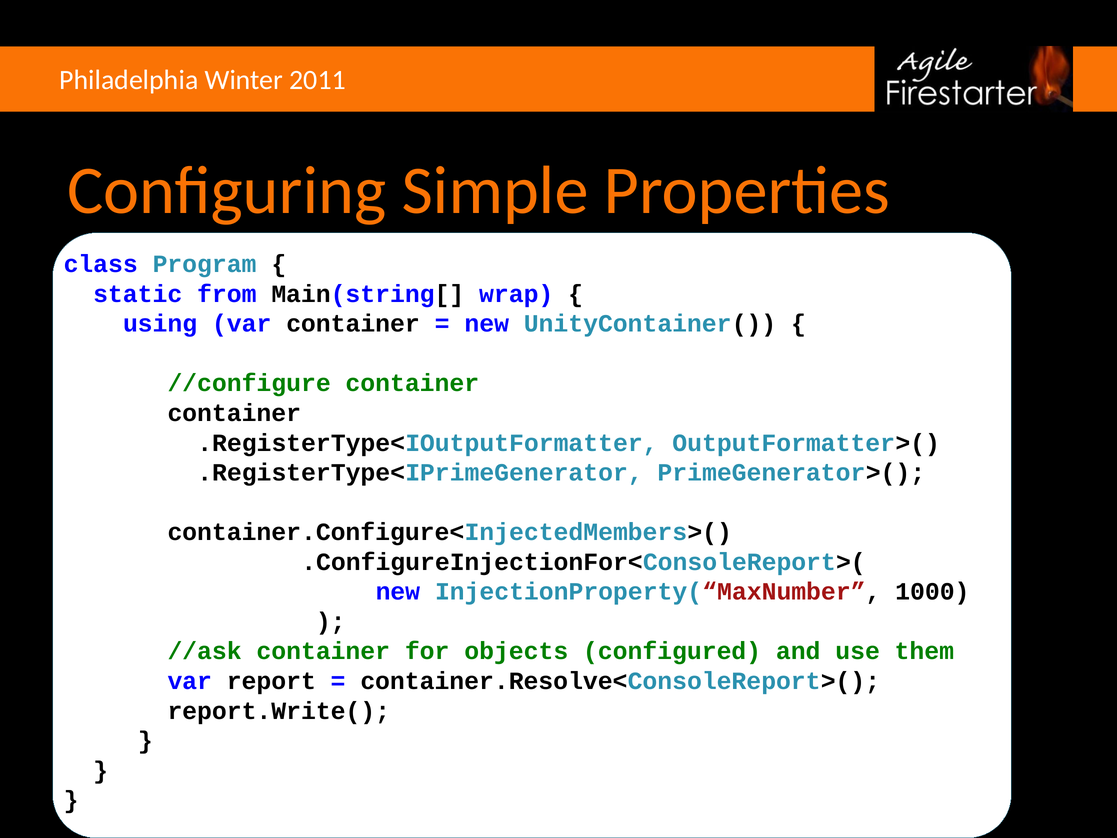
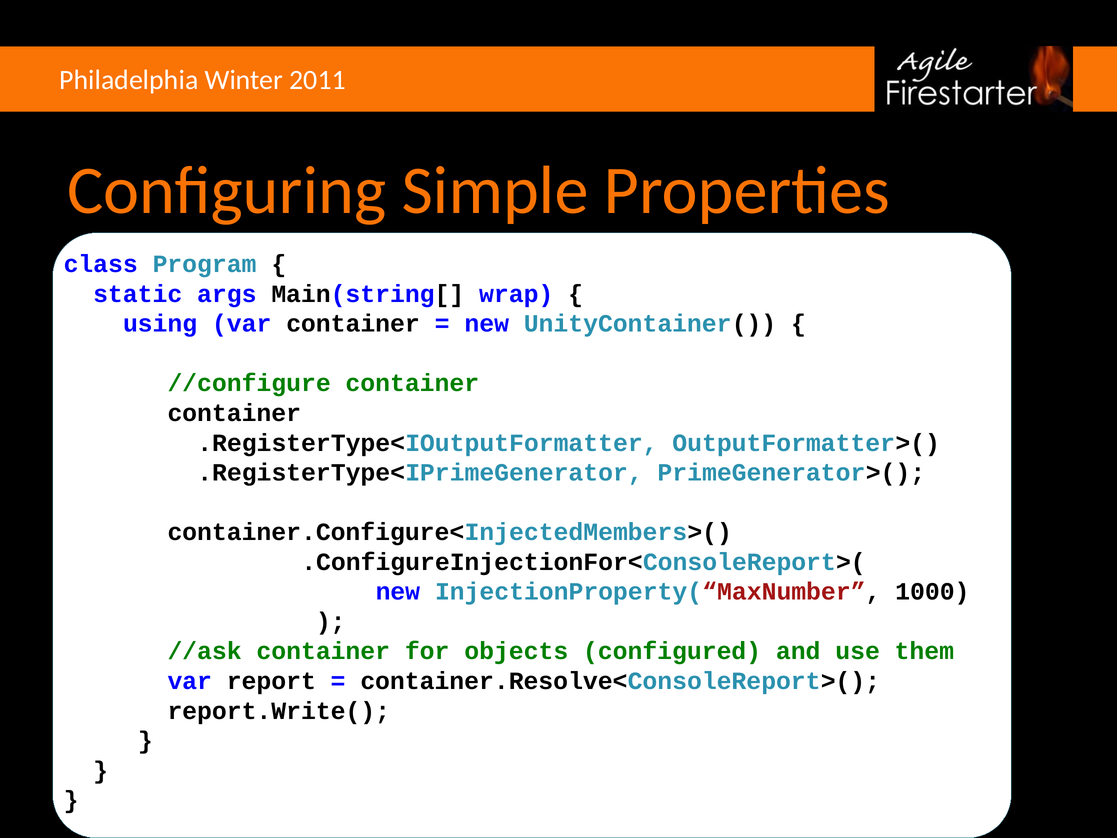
from: from -> args
